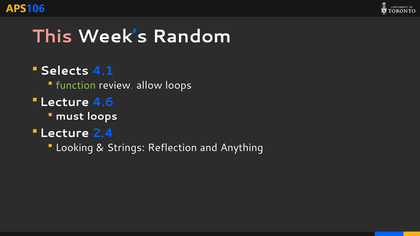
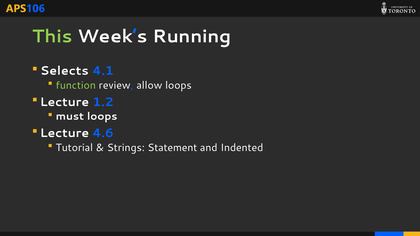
This colour: pink -> light green
Random: Random -> Running
4.6: 4.6 -> 1.2
2.4: 2.4 -> 4.6
Looking: Looking -> Tutorial
Reflection: Reflection -> Statement
Anything: Anything -> Indented
